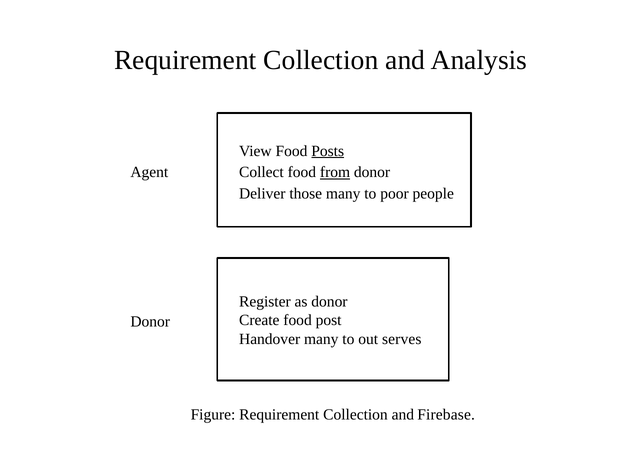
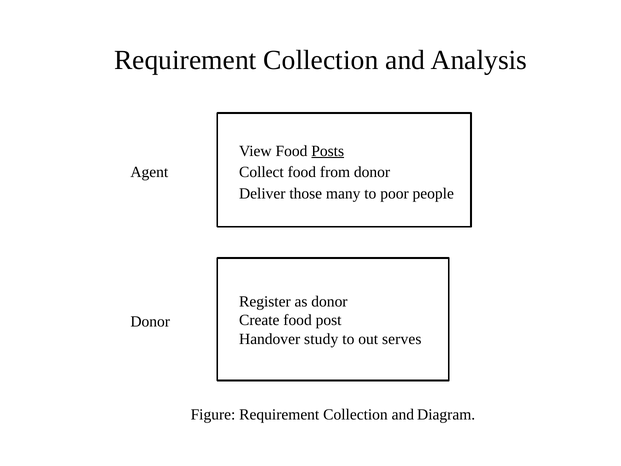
from underline: present -> none
Handover many: many -> study
Firebase: Firebase -> Diagram
